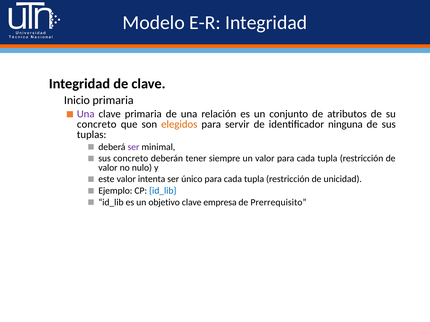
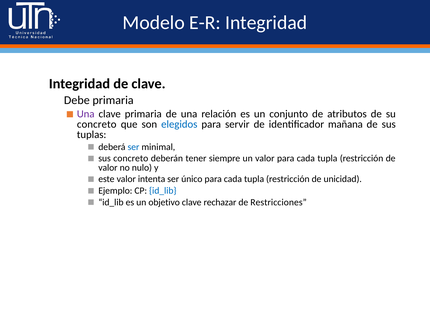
Inicio: Inicio -> Debe
elegidos colour: orange -> blue
ninguna: ninguna -> mañana
ser at (133, 147) colour: purple -> blue
empresa: empresa -> rechazar
Prerrequisito: Prerrequisito -> Restricciones
